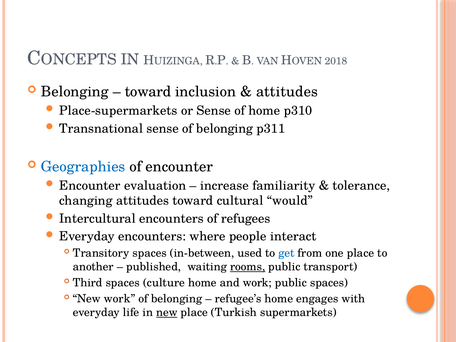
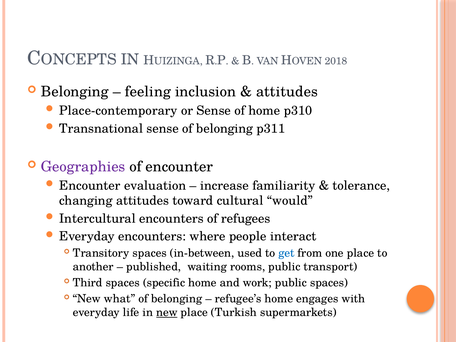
toward at (148, 92): toward -> feeling
Place-supermarkets: Place-supermarkets -> Place-contemporary
Geographies colour: blue -> purple
rooms underline: present -> none
culture: culture -> specific
New work: work -> what
